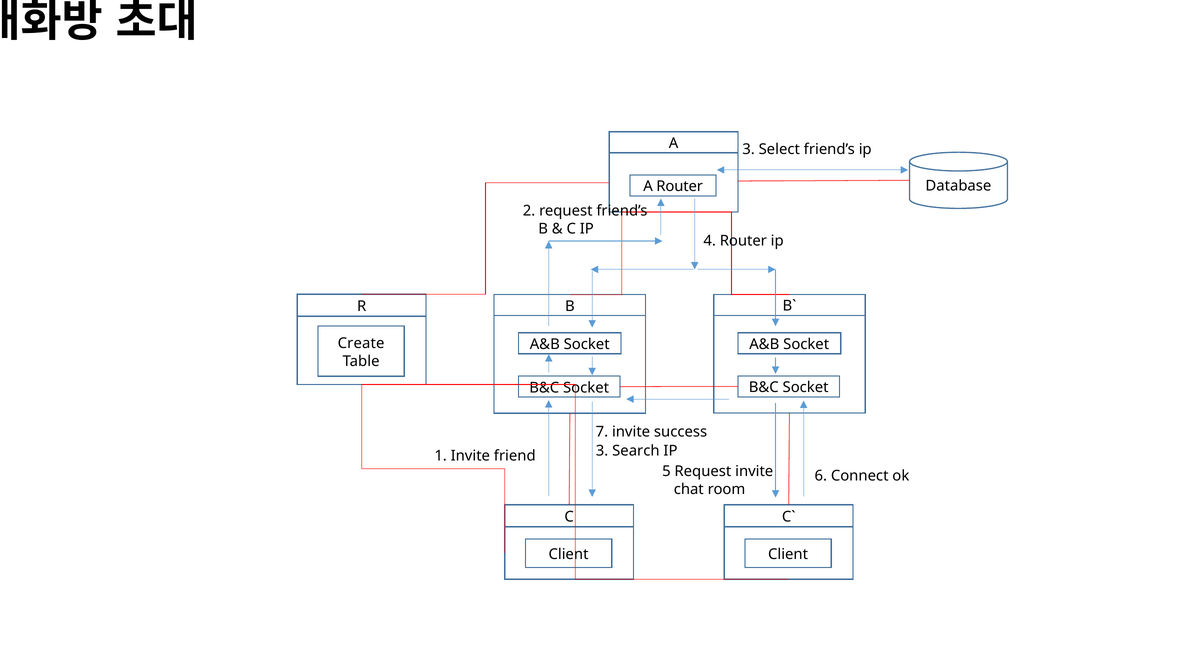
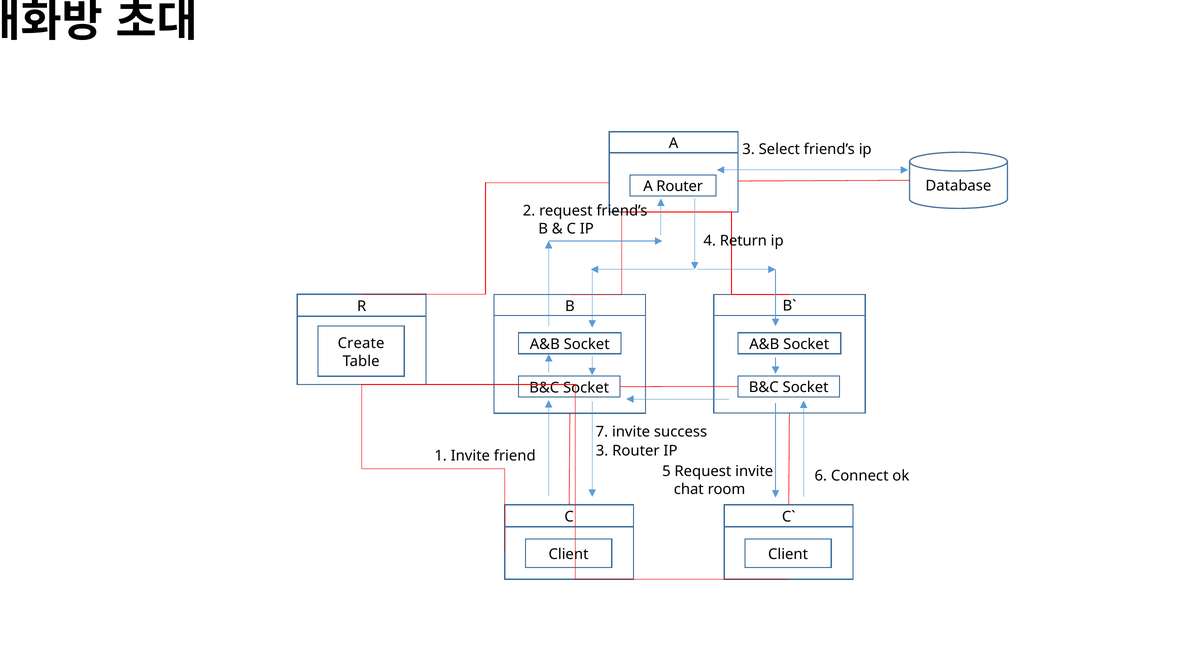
4 Router: Router -> Return
3 Search: Search -> Router
